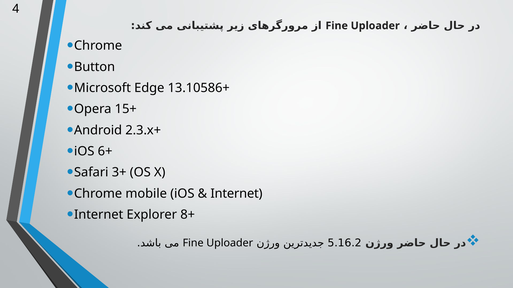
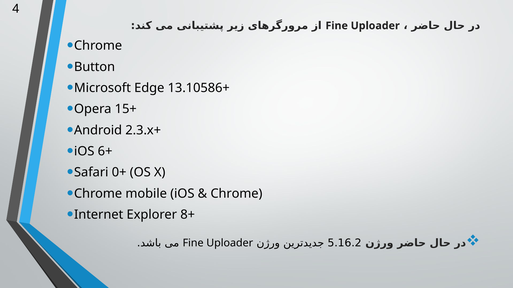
3+: 3+ -> 0+
Internet at (236, 194): Internet -> Chrome
